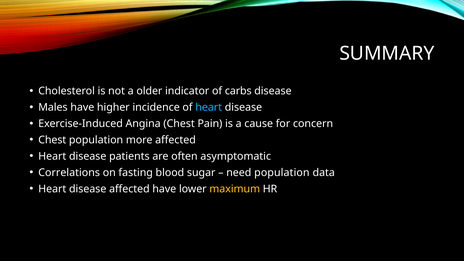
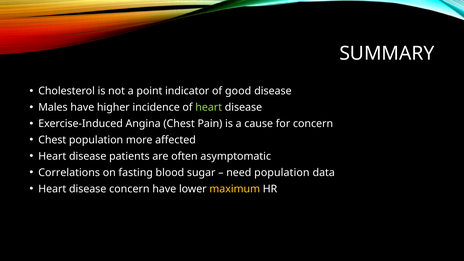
older: older -> point
carbs: carbs -> good
heart at (209, 107) colour: light blue -> light green
disease affected: affected -> concern
